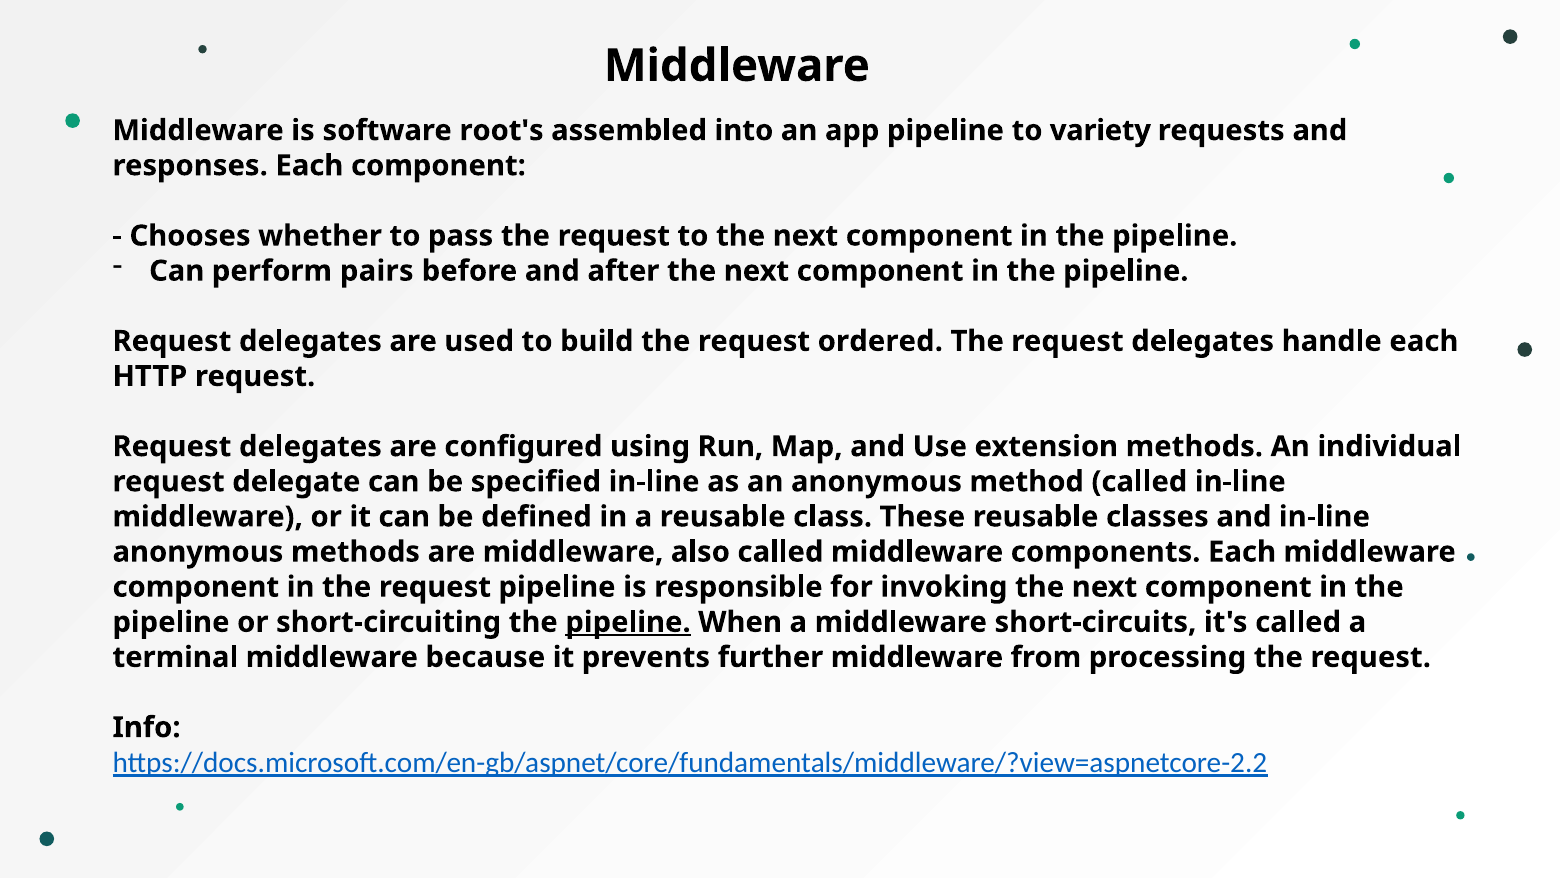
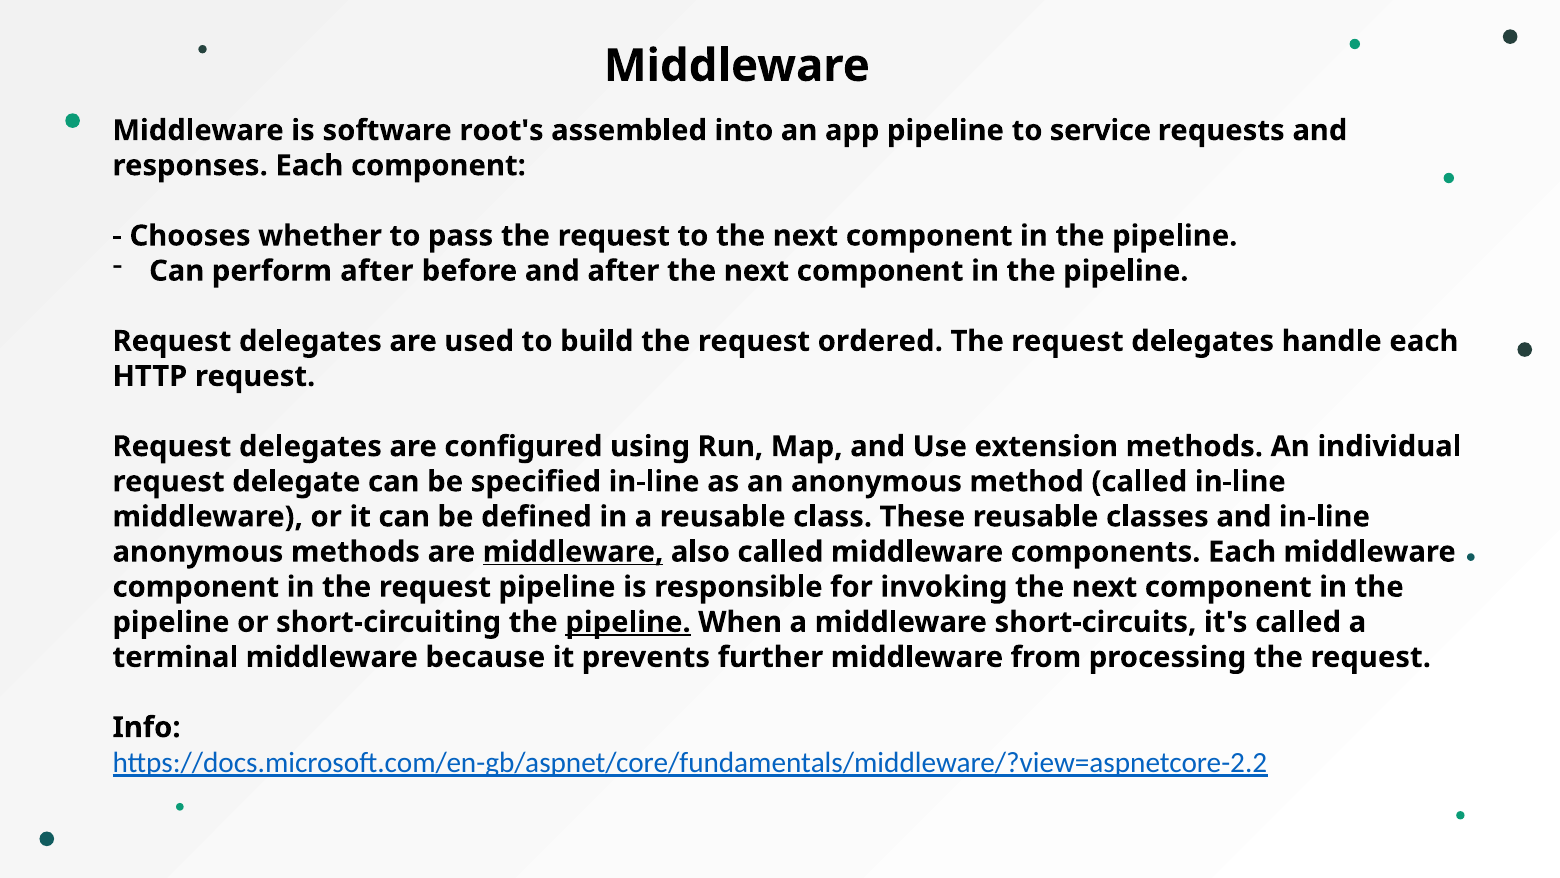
variety: variety -> service
perform pairs: pairs -> after
middleware at (573, 552) underline: none -> present
